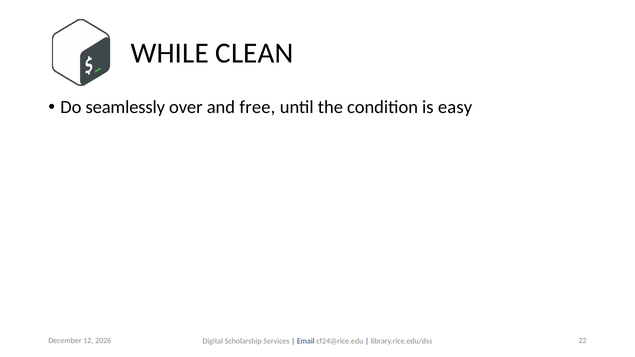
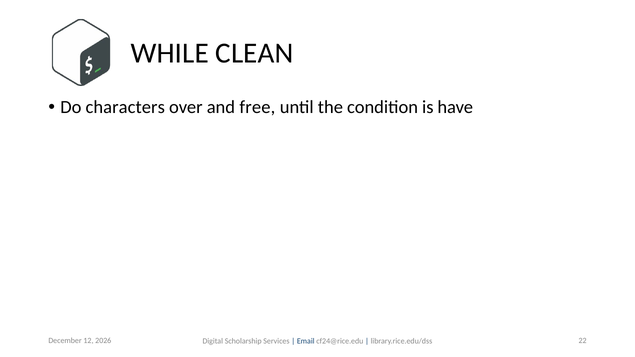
seamlessly: seamlessly -> characters
easy: easy -> have
